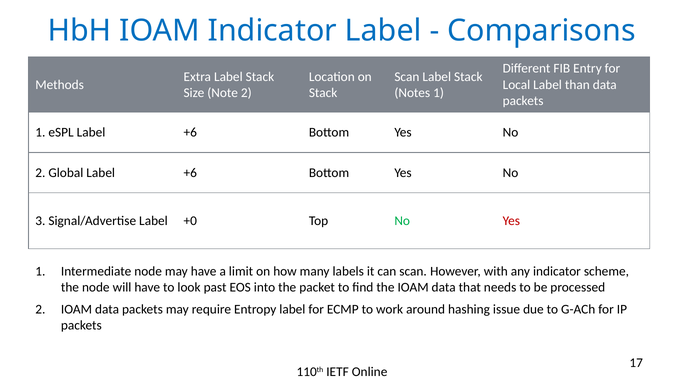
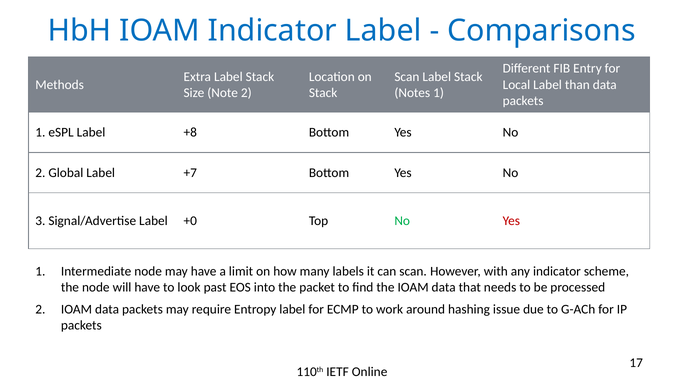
eSPL Label +6: +6 -> +8
Global Label +6: +6 -> +7
